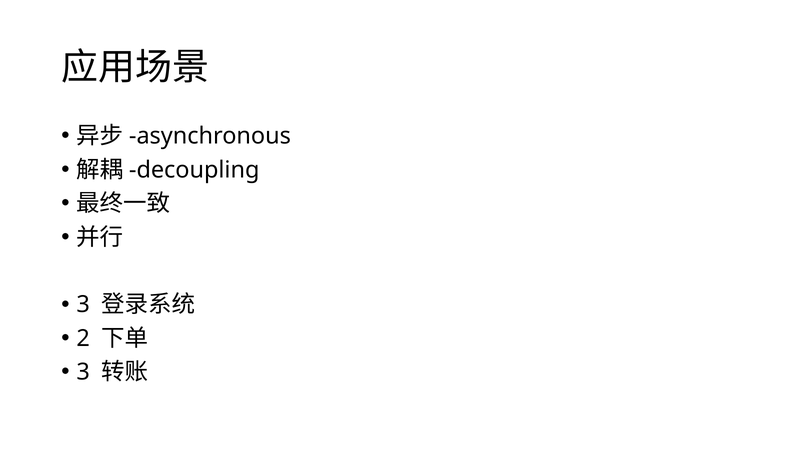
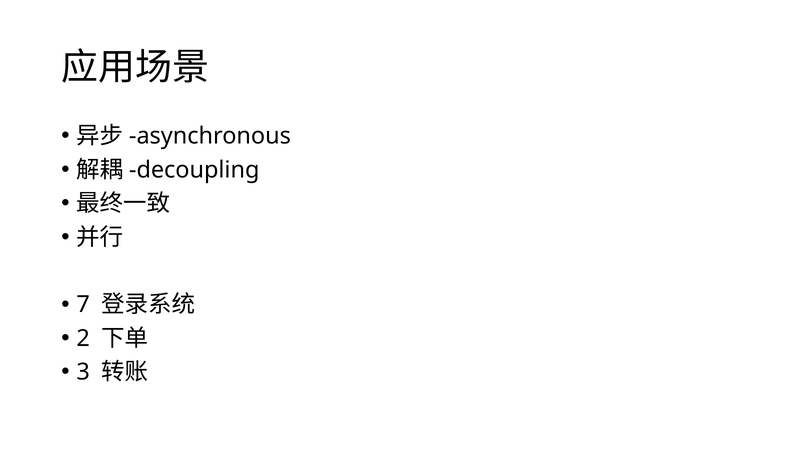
3 at (83, 305): 3 -> 7
